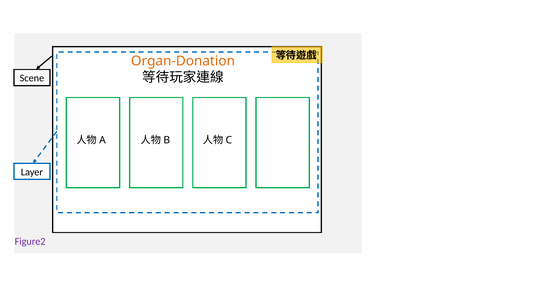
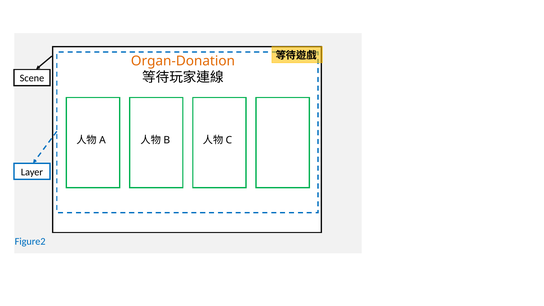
Figure2 colour: purple -> blue
